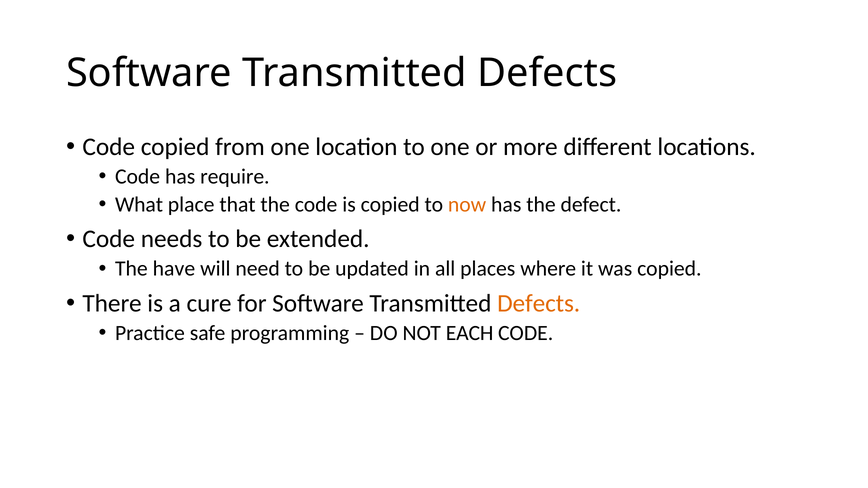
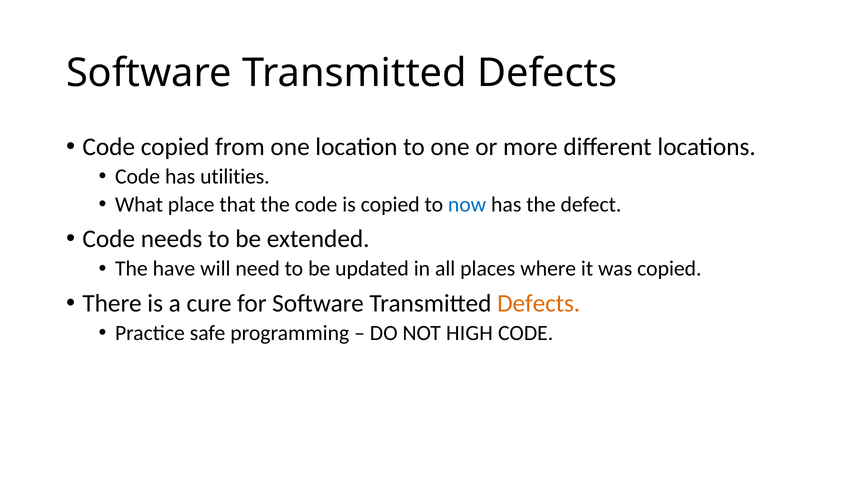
require: require -> utilities
now colour: orange -> blue
EACH: EACH -> HIGH
